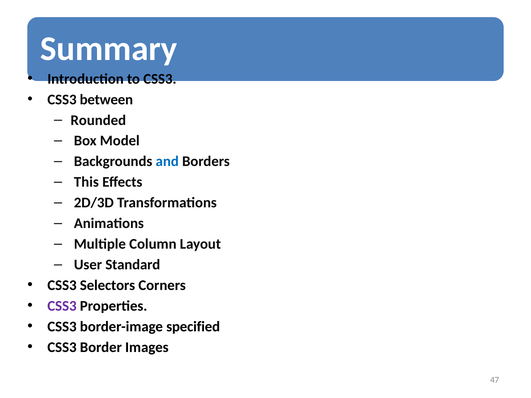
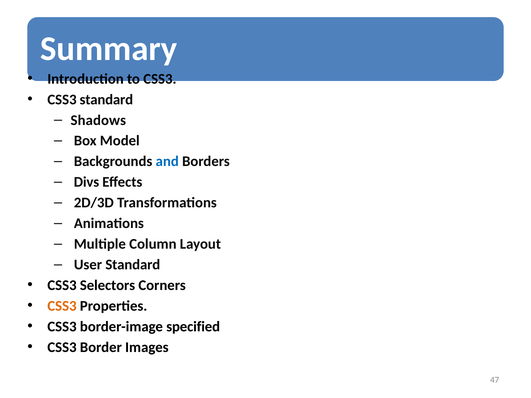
CSS3 between: between -> standard
Rounded: Rounded -> Shadows
This: This -> Divs
CSS3 at (62, 306) colour: purple -> orange
